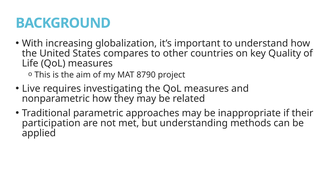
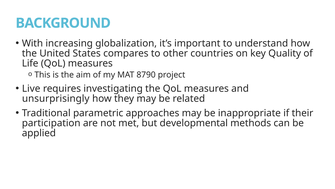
nonparametric: nonparametric -> unsurprisingly
understanding: understanding -> developmental
